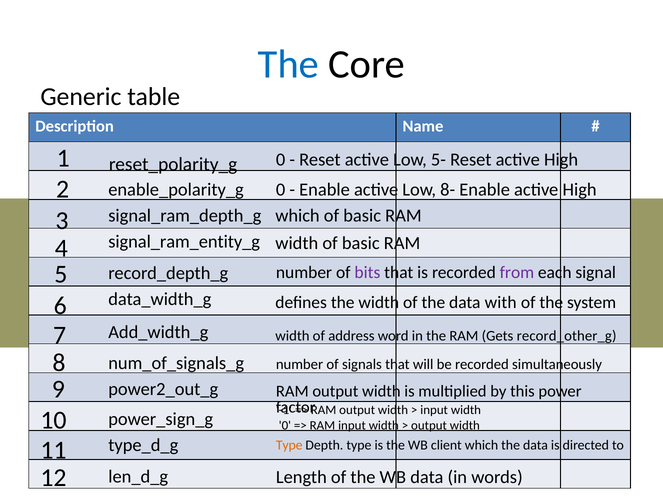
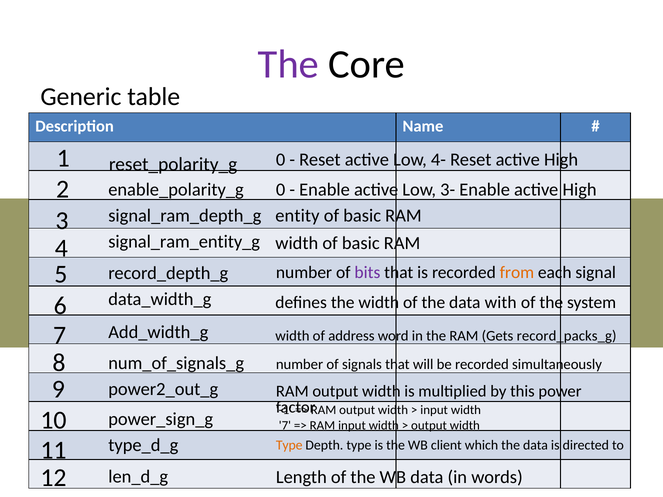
The at (288, 64) colour: blue -> purple
5-: 5- -> 4-
8-: 8- -> 3-
which at (298, 216): which -> entity
from colour: purple -> orange
record_other_g: record_other_g -> record_packs_g
0 at (285, 426): 0 -> 7
